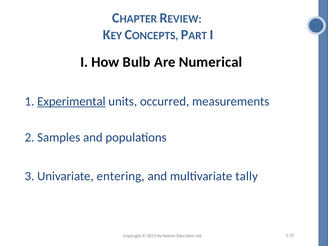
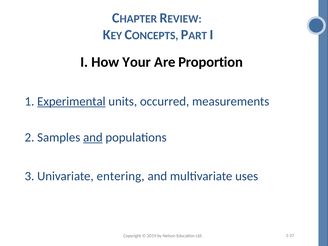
Bulb: Bulb -> Your
Numerical: Numerical -> Proportion
and at (93, 137) underline: none -> present
tally: tally -> uses
